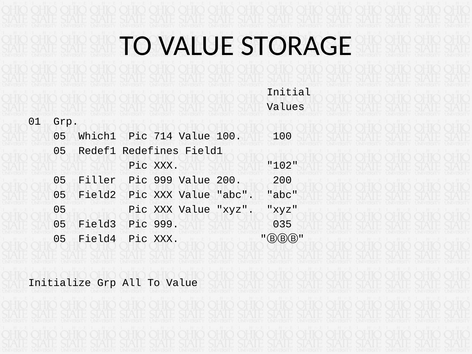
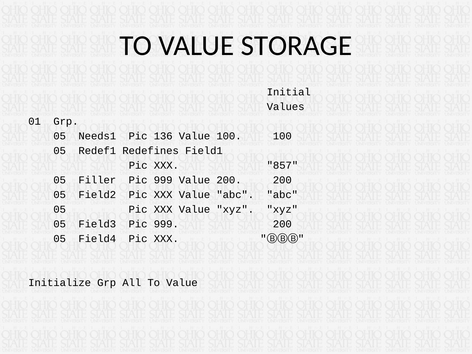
Which1: Which1 -> Needs1
714: 714 -> 136
102: 102 -> 857
999 035: 035 -> 200
